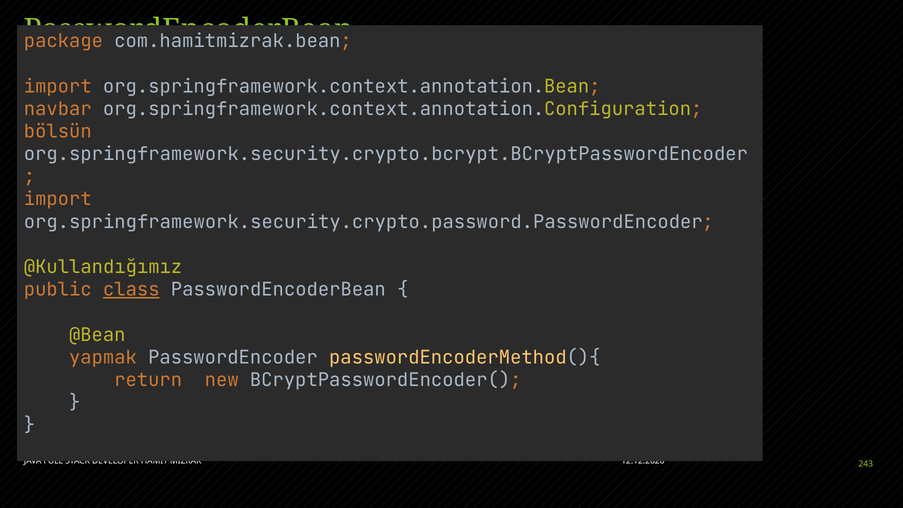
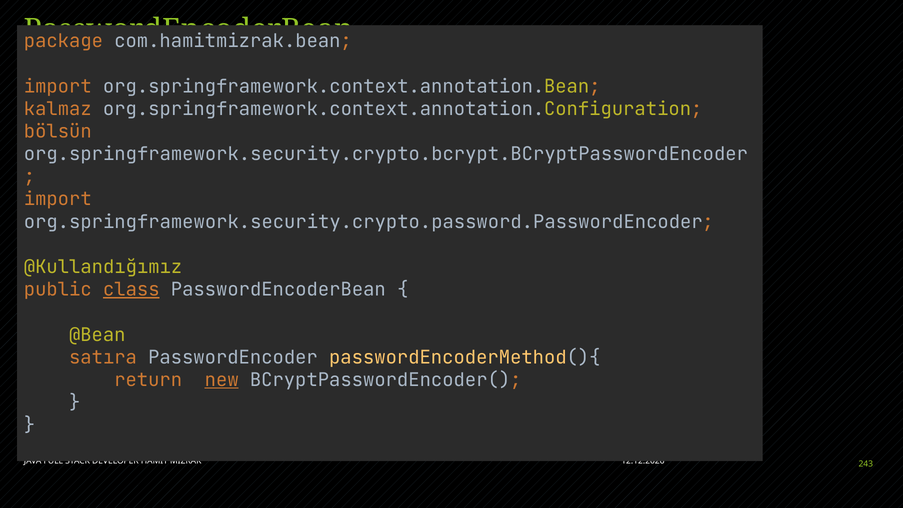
navbar: navbar -> kalmaz
yapmak: yapmak -> satıra
new underline: none -> present
